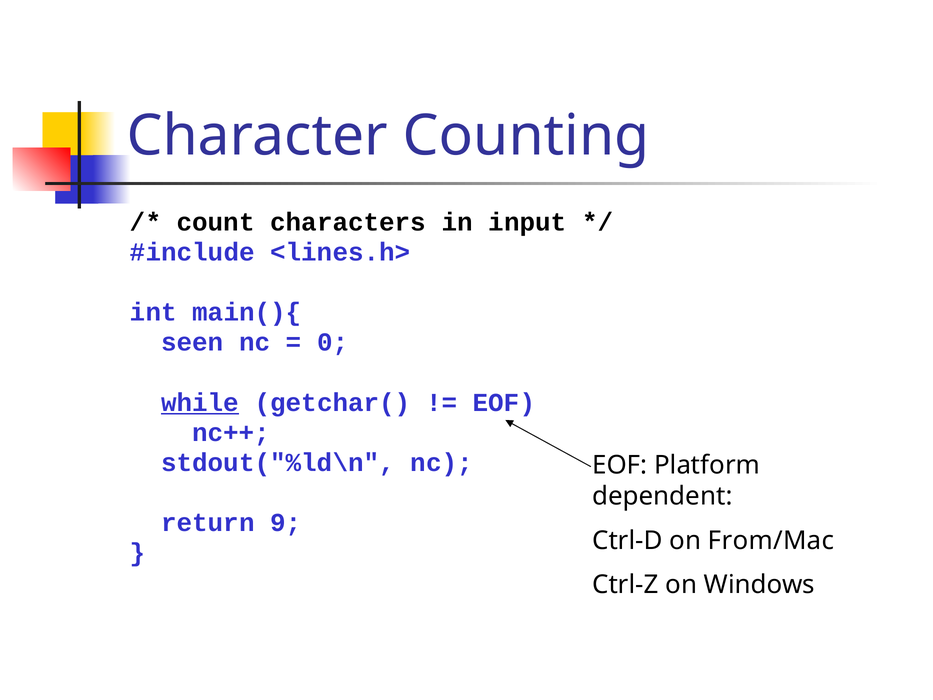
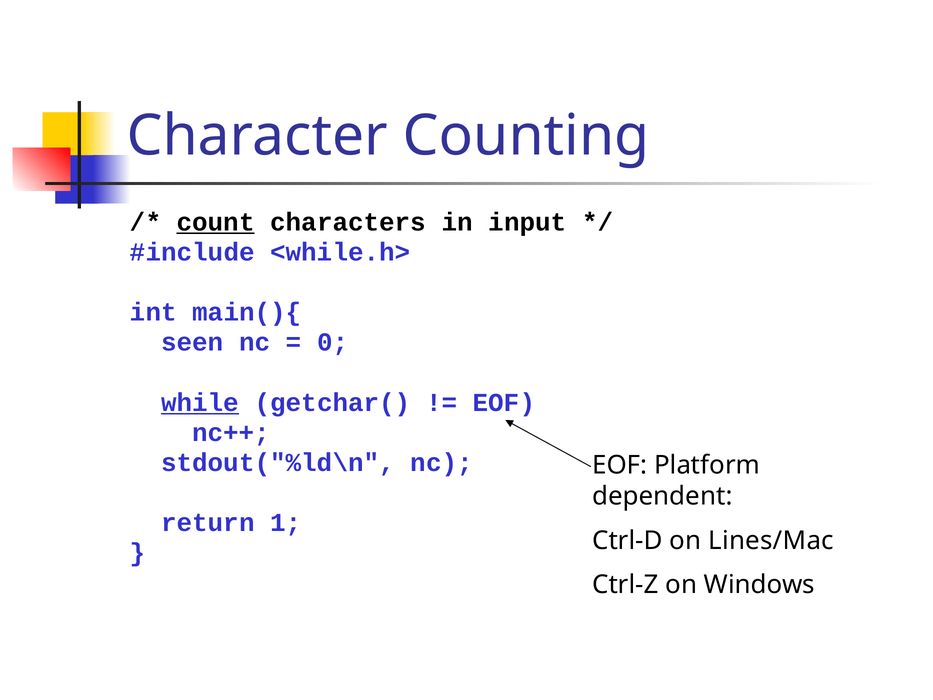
count underline: none -> present
<lines.h>: <lines.h> -> <while.h>
9: 9 -> 1
From/Mac: From/Mac -> Lines/Mac
